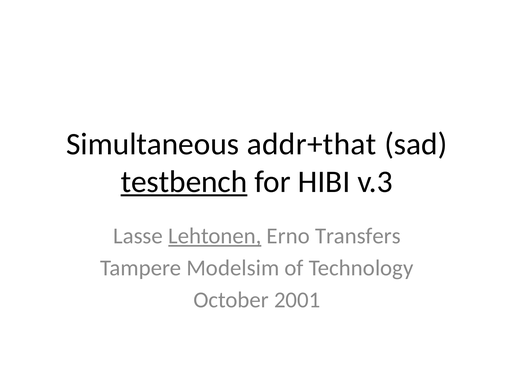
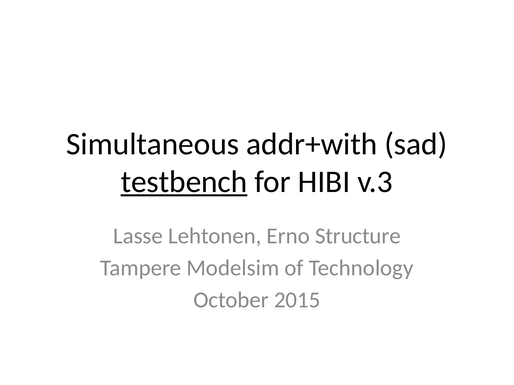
addr+that: addr+that -> addr+with
Lehtonen underline: present -> none
Transfers: Transfers -> Structure
2001: 2001 -> 2015
